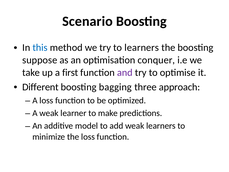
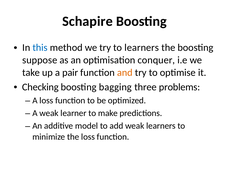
Scenario: Scenario -> Schapire
first: first -> pair
and colour: purple -> orange
Different: Different -> Checking
approach: approach -> problems
